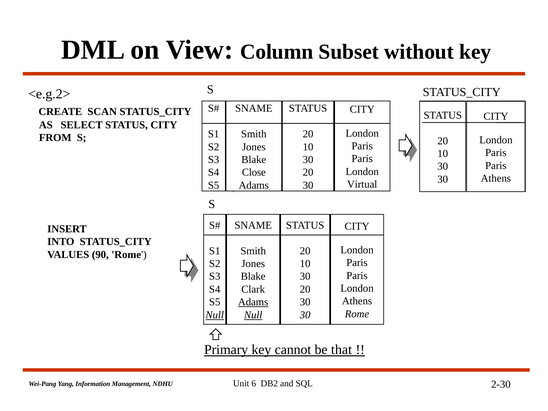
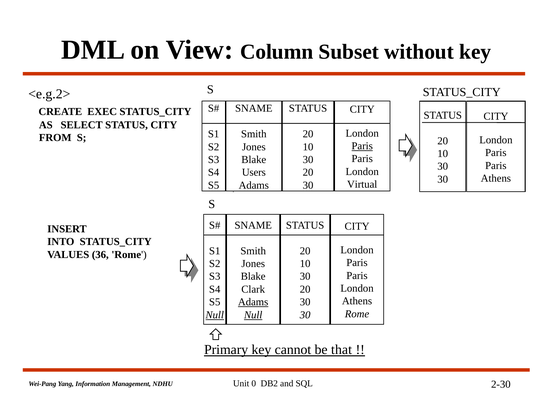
SCAN: SCAN -> EXEC
Paris at (362, 146) underline: none -> present
Close: Close -> Users
90: 90 -> 36
6: 6 -> 0
